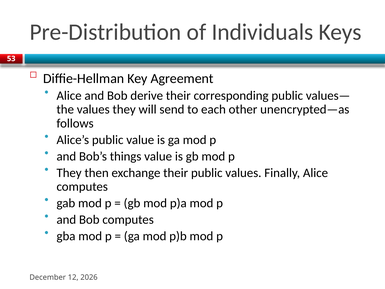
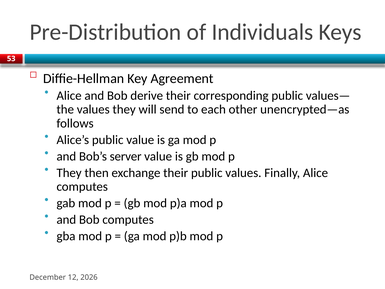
things: things -> server
